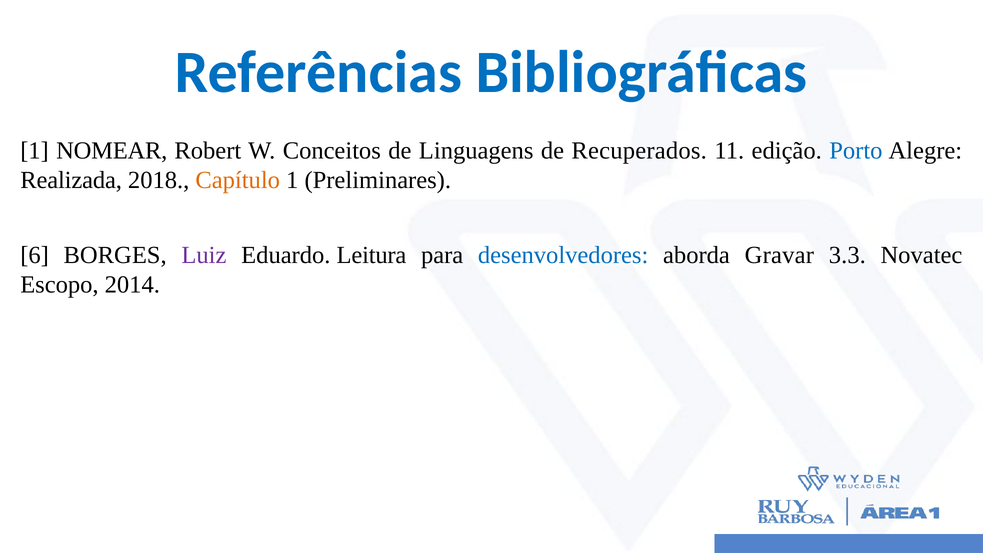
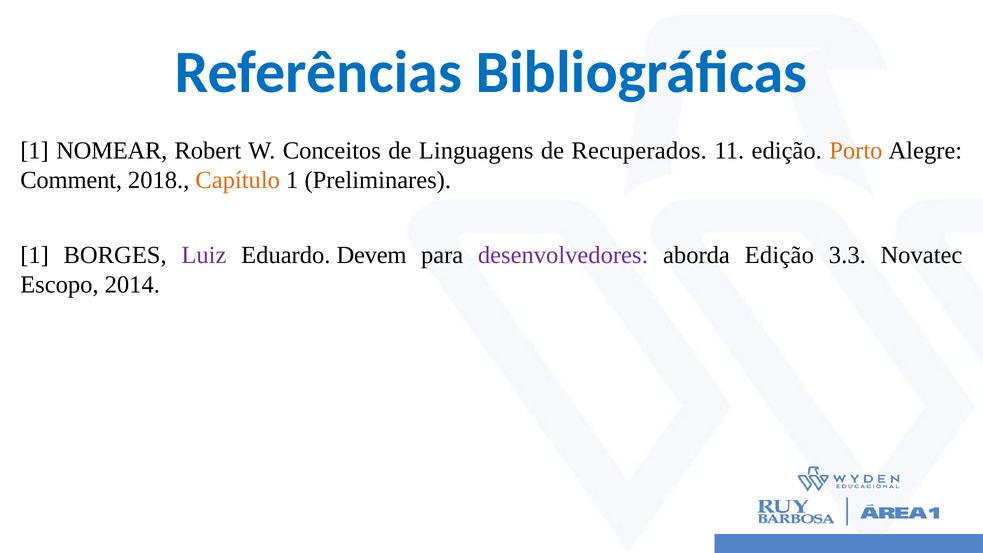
Porto colour: blue -> orange
Realizada: Realizada -> Comment
6 at (35, 255): 6 -> 1
Leitura: Leitura -> Devem
desenvolvedores colour: blue -> purple
aborda Gravar: Gravar -> Edição
